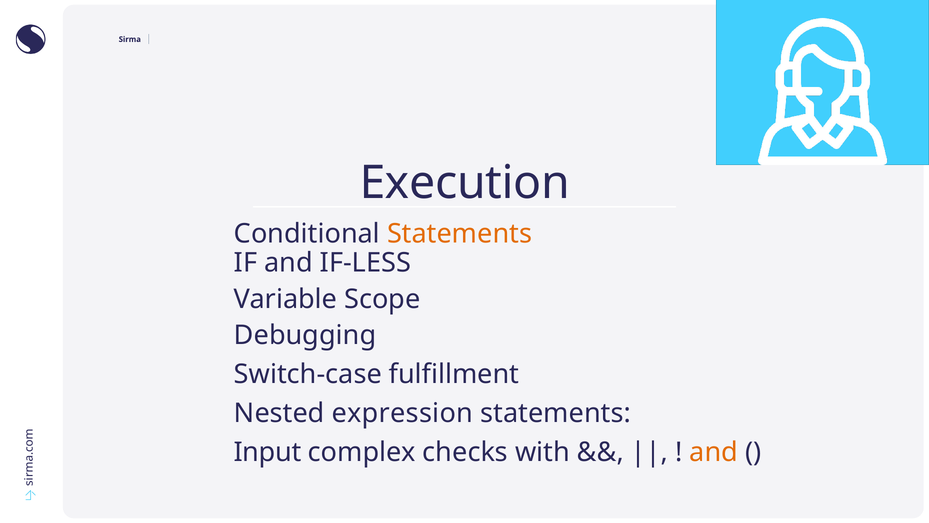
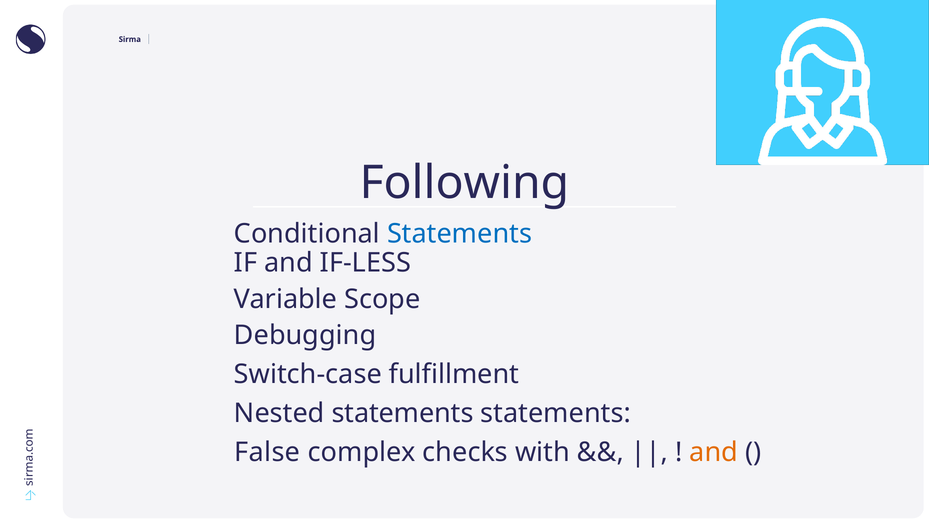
Execution: Execution -> Following
Statements at (460, 234) colour: orange -> blue
Nested expression: expression -> statements
Input: Input -> False
